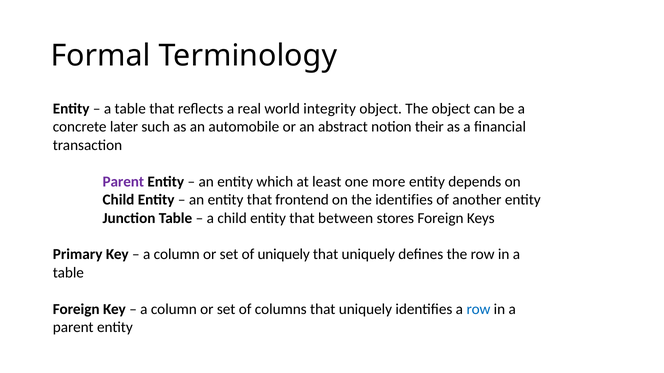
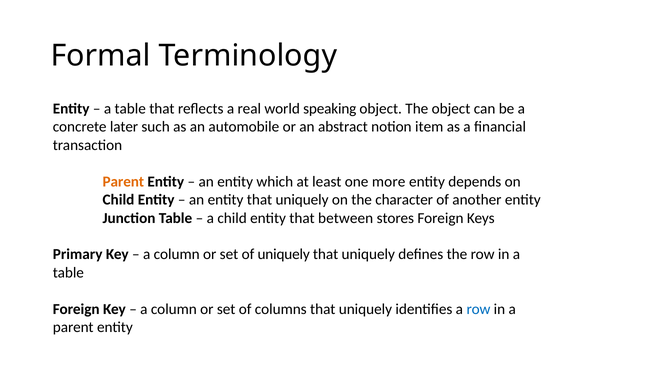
integrity: integrity -> speaking
their: their -> item
Parent at (123, 182) colour: purple -> orange
entity that frontend: frontend -> uniquely
the identifies: identifies -> character
